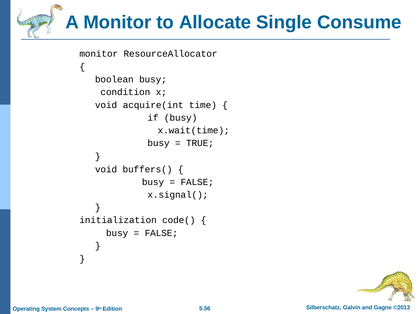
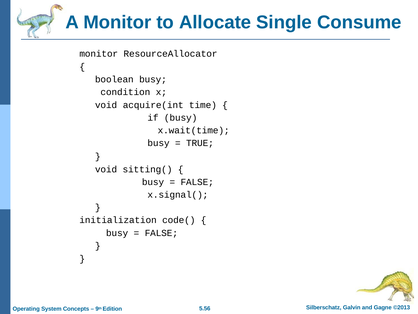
buffers(: buffers( -> sitting(
